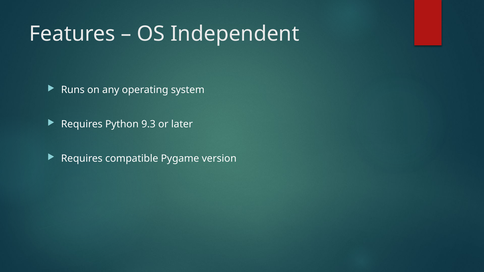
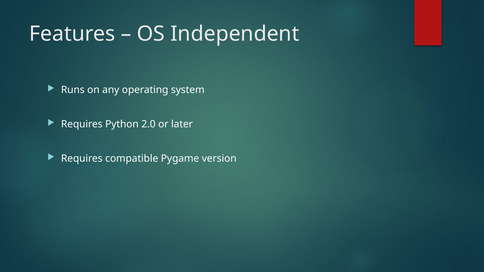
9.3: 9.3 -> 2.0
